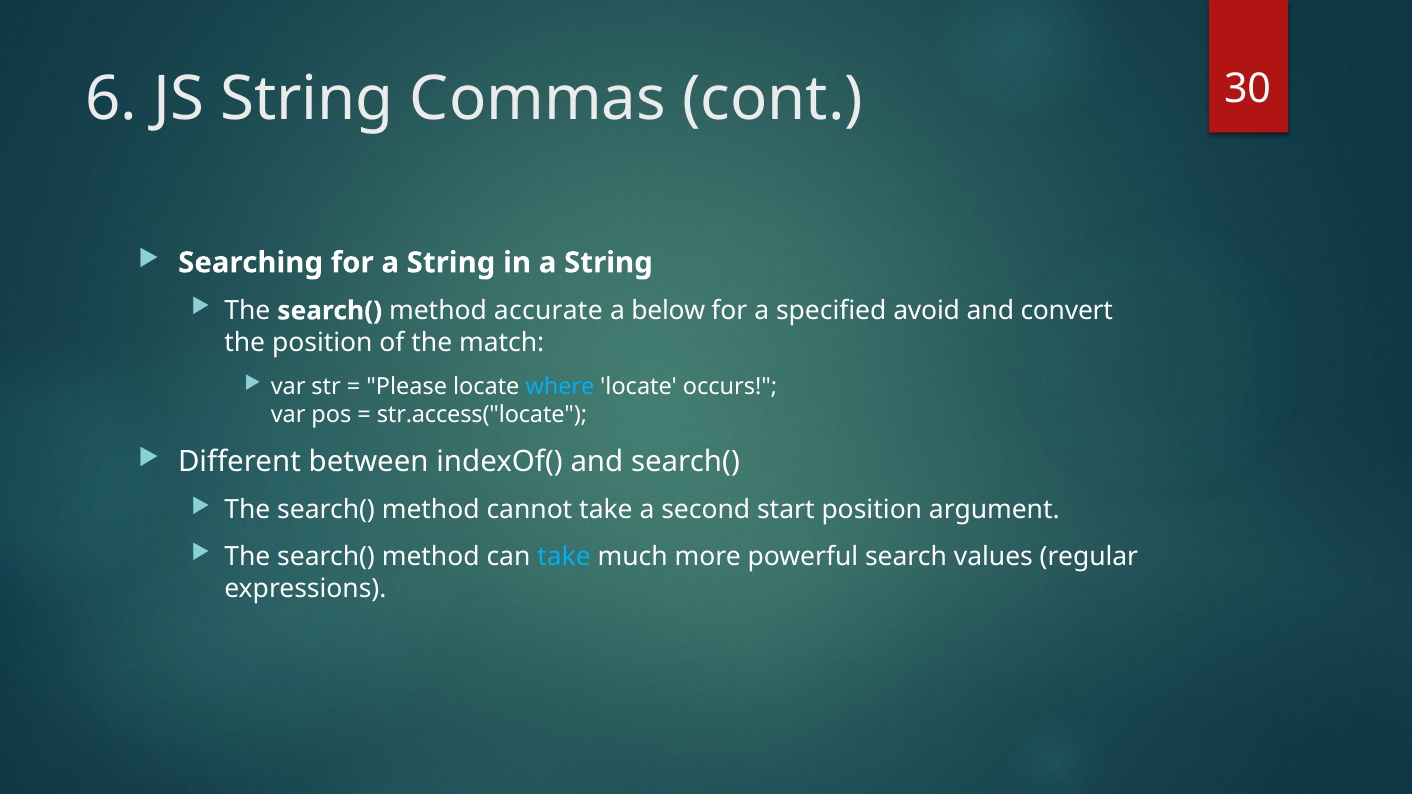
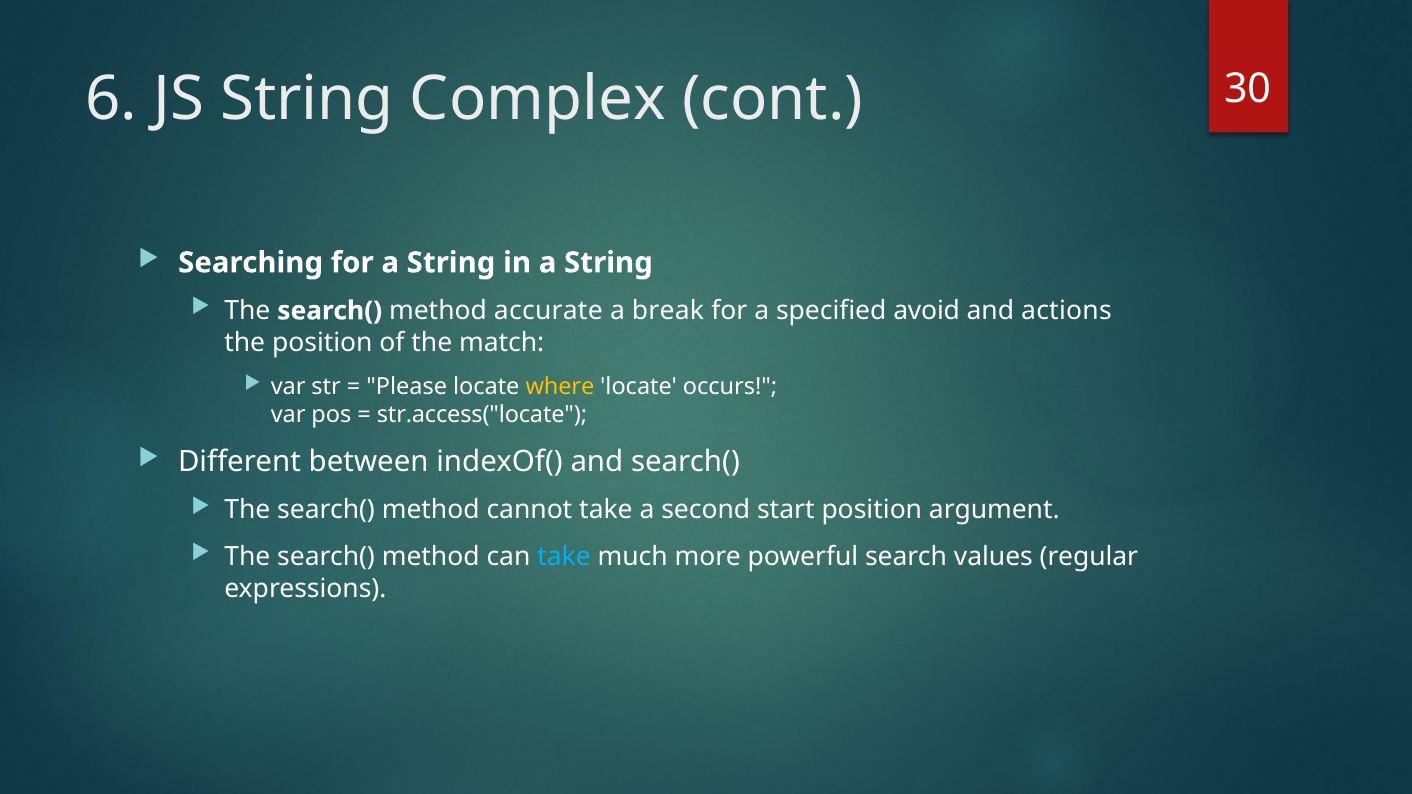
Commas: Commas -> Complex
below: below -> break
convert: convert -> actions
where colour: light blue -> yellow
